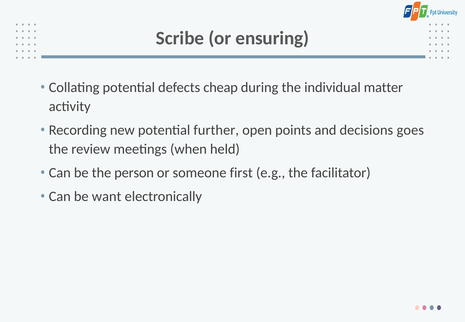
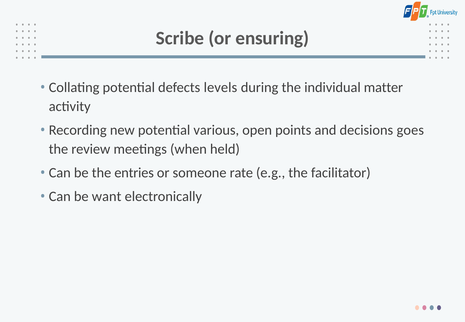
cheap: cheap -> levels
further: further -> various
person: person -> entries
first: first -> rate
